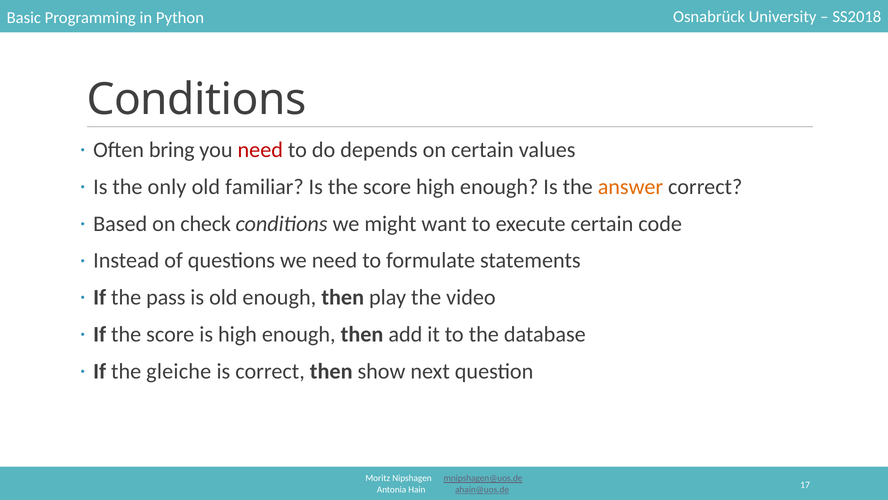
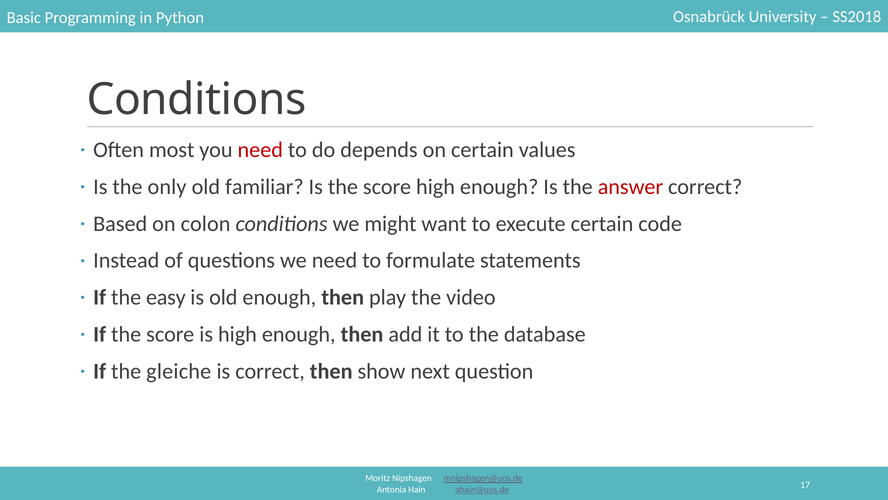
bring: bring -> most
answer colour: orange -> red
check: check -> colon
pass: pass -> easy
